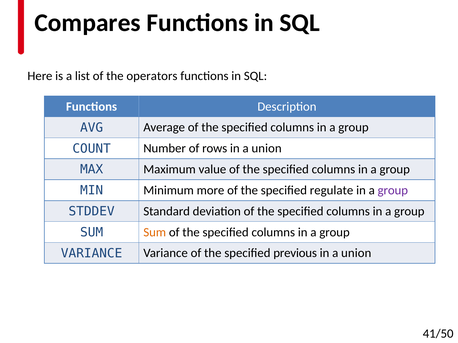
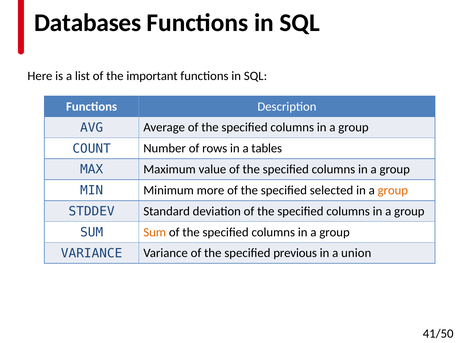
Compares: Compares -> Databases
operators: operators -> important
rows in a union: union -> tables
regulate: regulate -> selected
group at (393, 191) colour: purple -> orange
